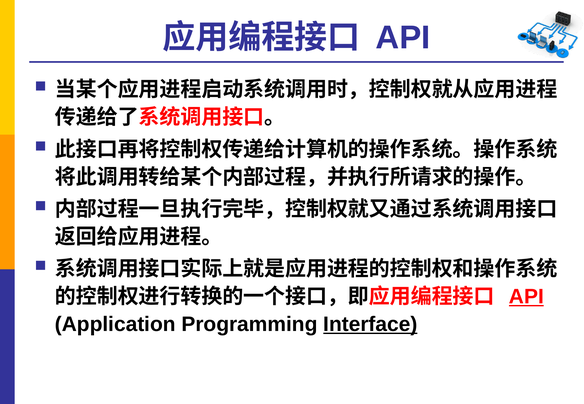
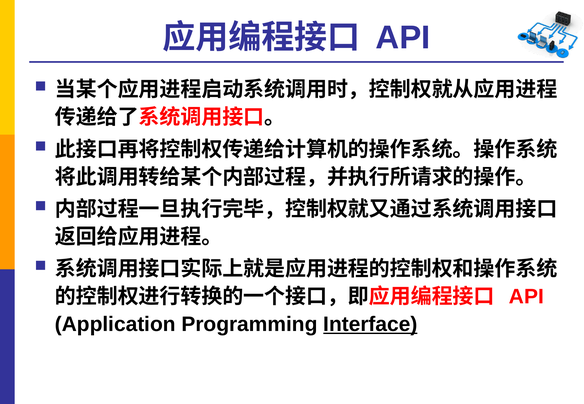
API at (526, 297) underline: present -> none
